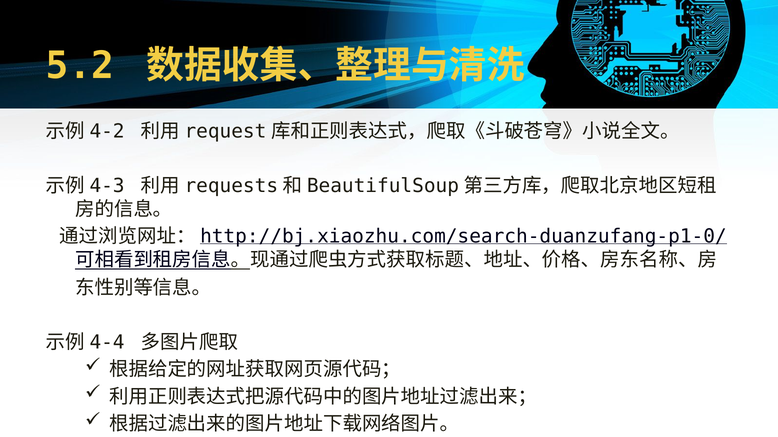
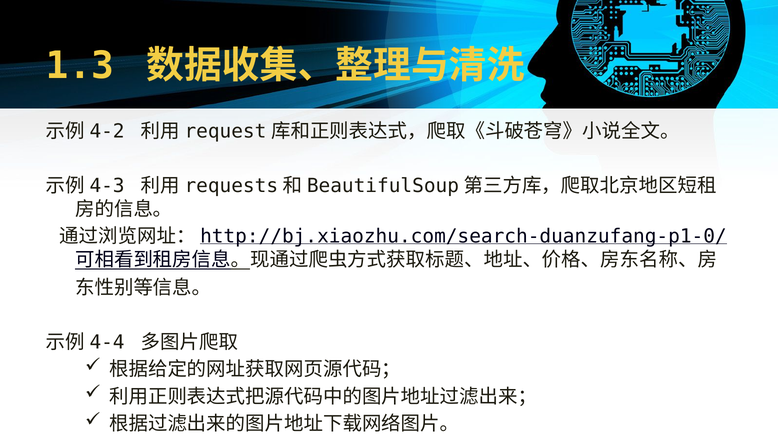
5.2: 5.2 -> 1.3
